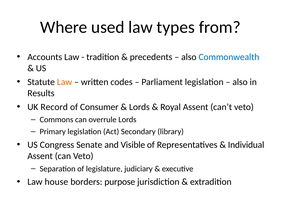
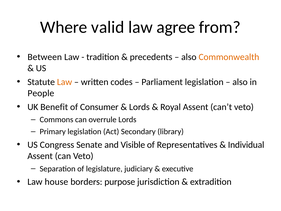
used: used -> valid
types: types -> agree
Accounts: Accounts -> Between
Commonwealth colour: blue -> orange
Results: Results -> People
Record: Record -> Benefit
